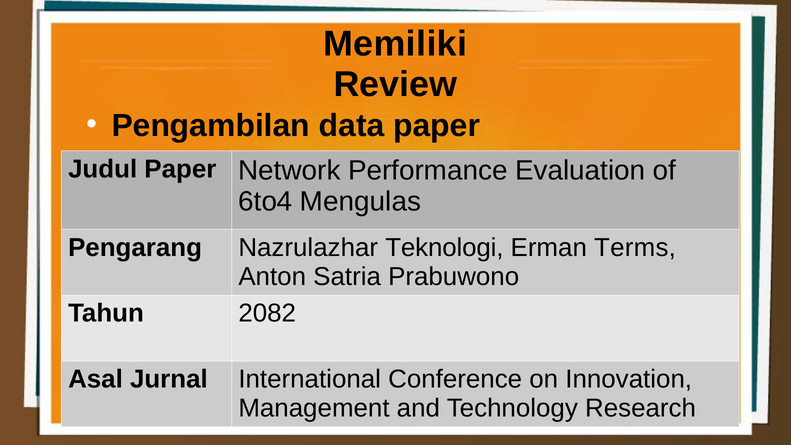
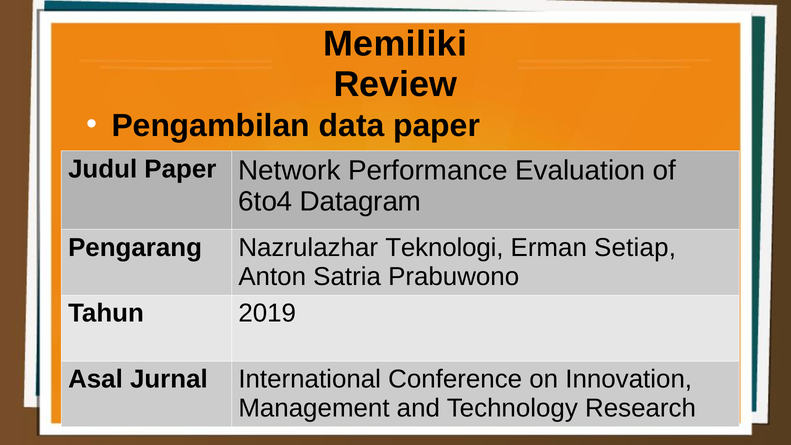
Mengulas: Mengulas -> Datagram
Terms: Terms -> Setiap
2082: 2082 -> 2019
